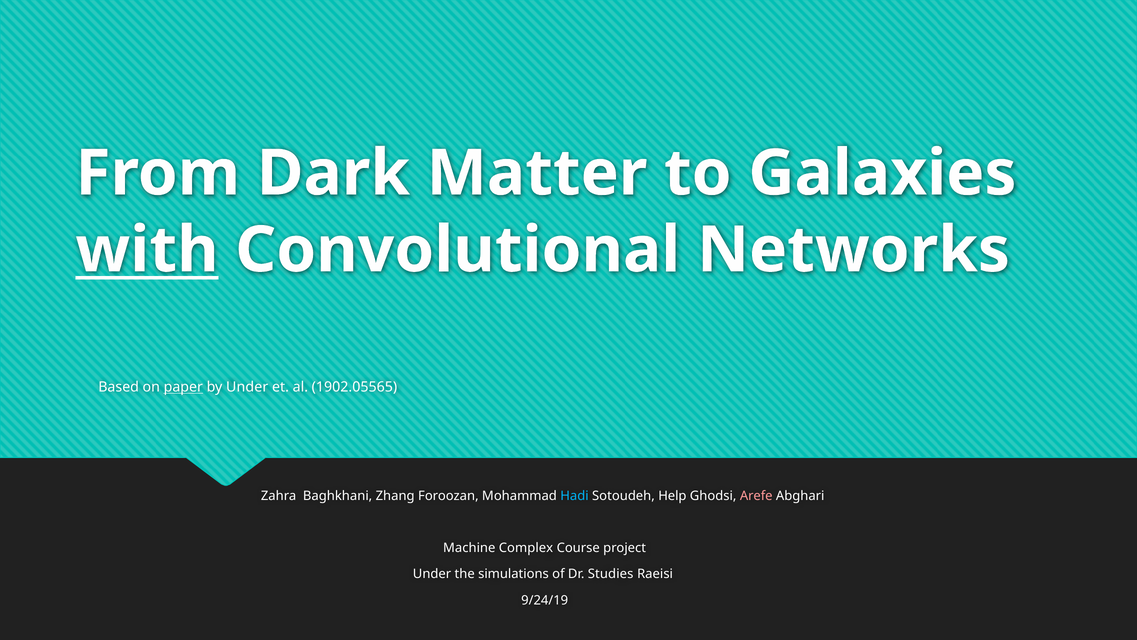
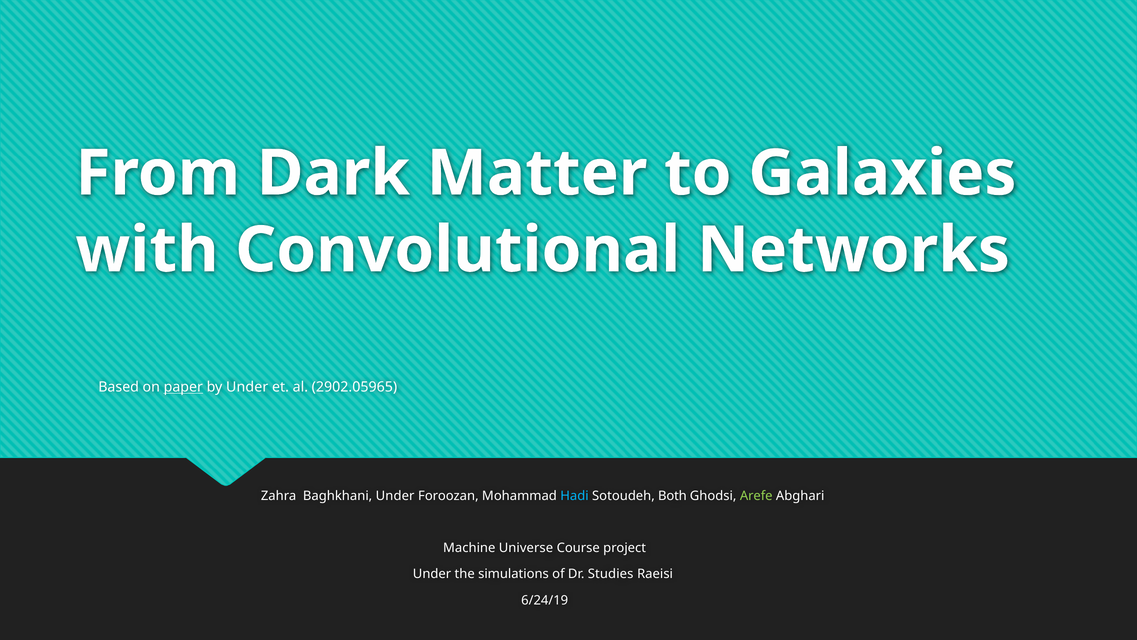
with underline: present -> none
1902.05565: 1902.05565 -> 2902.05965
Baghkhani Zhang: Zhang -> Under
Help: Help -> Both
Arefe colour: pink -> light green
Complex: Complex -> Universe
9/24/19: 9/24/19 -> 6/24/19
